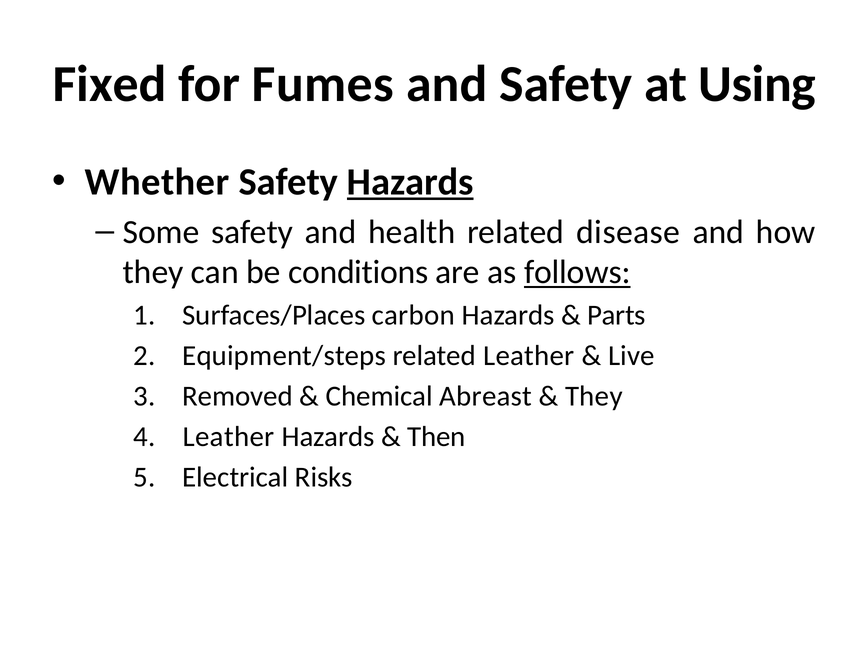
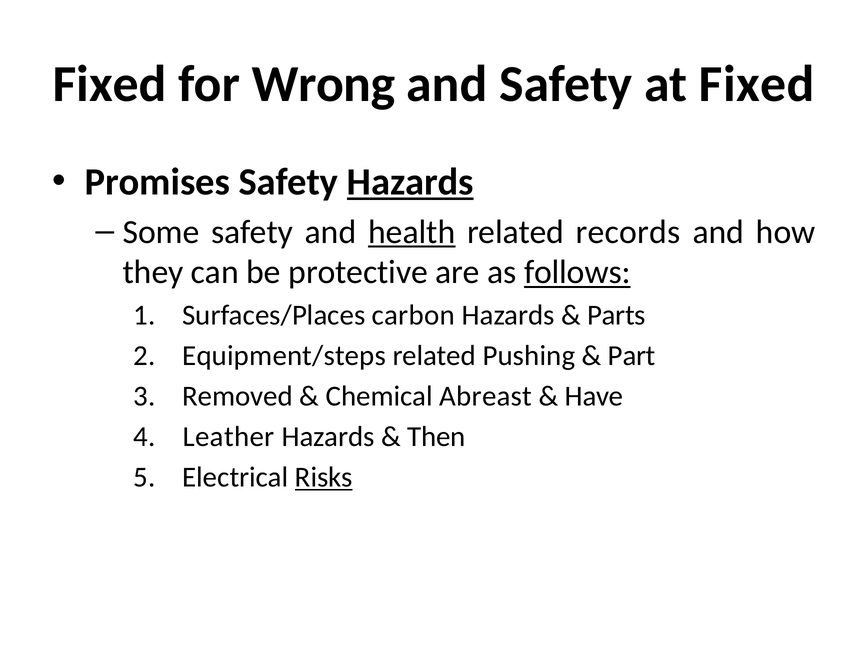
Fumes: Fumes -> Wrong
at Using: Using -> Fixed
Whether: Whether -> Promises
health underline: none -> present
disease: disease -> records
conditions: conditions -> protective
related Leather: Leather -> Pushing
Live: Live -> Part
They at (594, 396): They -> Have
Risks underline: none -> present
